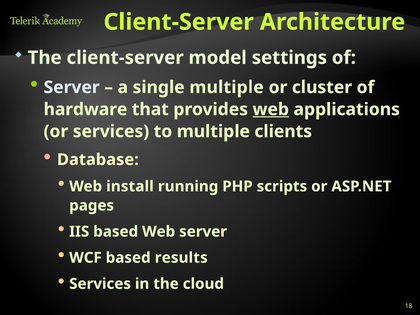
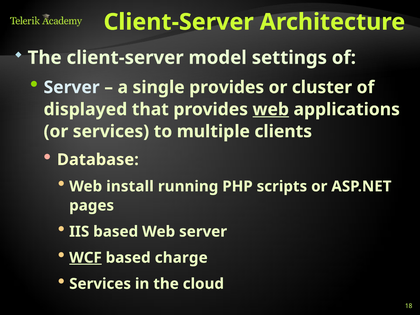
single multiple: multiple -> provides
hardware: hardware -> displayed
WCF underline: none -> present
results: results -> charge
